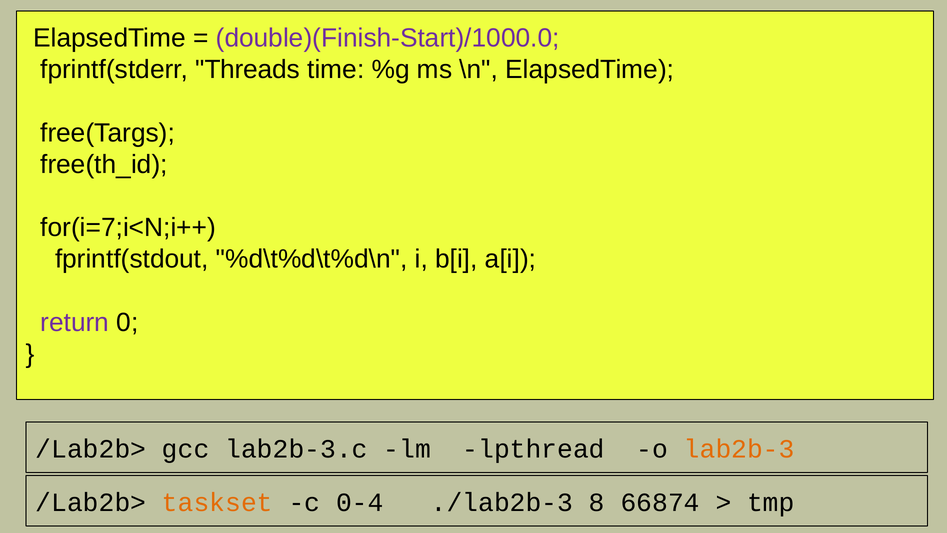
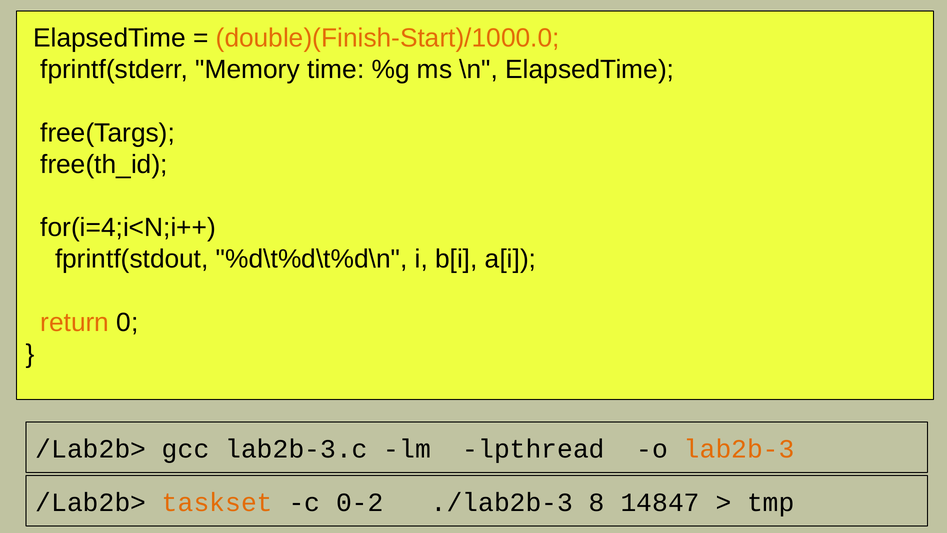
double)(Finish-Start)/1000.0 colour: purple -> orange
Threads: Threads -> Memory
for(i=7;i<N;i++: for(i=7;i<N;i++ -> for(i=4;i<N;i++
return colour: purple -> orange
0-4: 0-4 -> 0-2
66874: 66874 -> 14847
